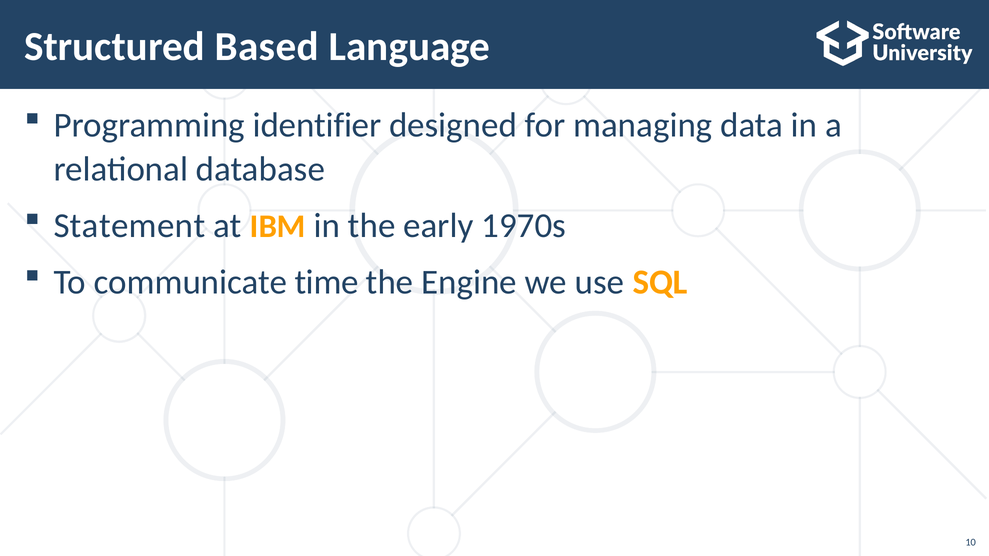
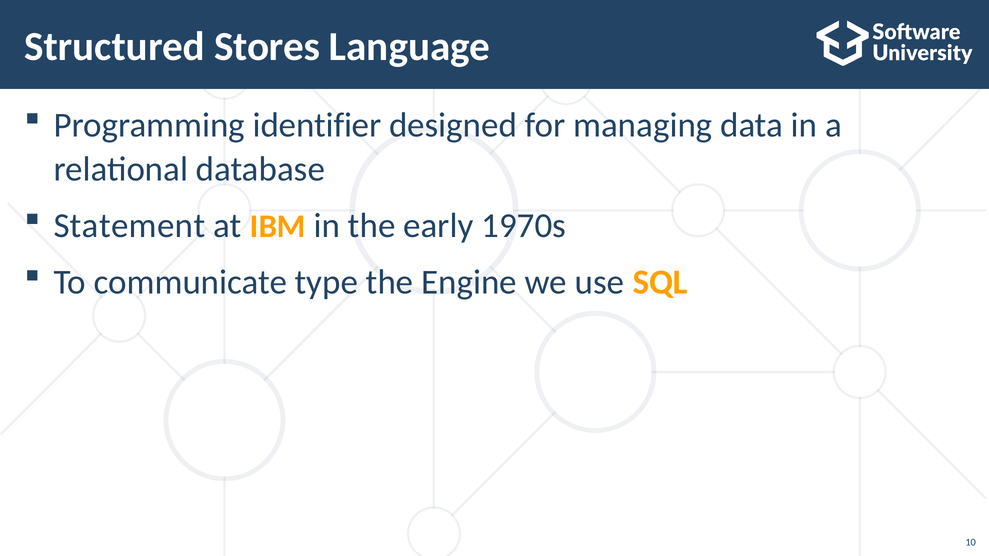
Based: Based -> Stores
time: time -> type
